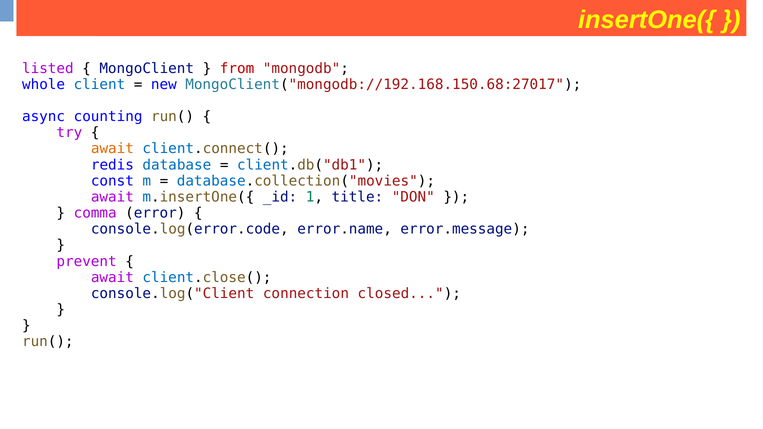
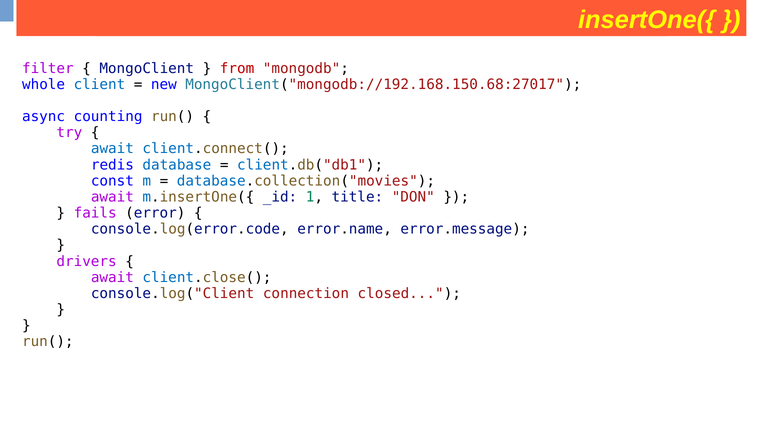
listed: listed -> filter
await at (112, 149) colour: orange -> blue
comma: comma -> fails
prevent: prevent -> drivers
